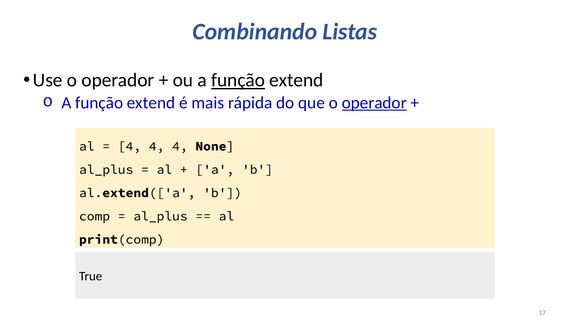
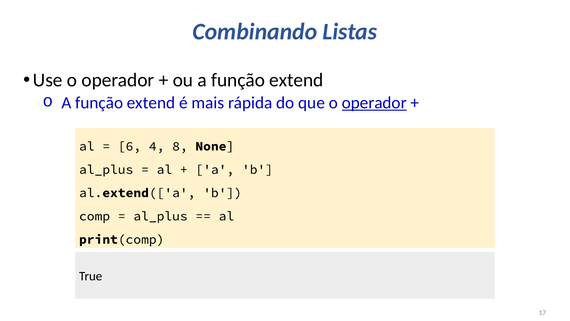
função at (238, 80) underline: present -> none
4 at (129, 146): 4 -> 6
4 at (180, 146): 4 -> 8
